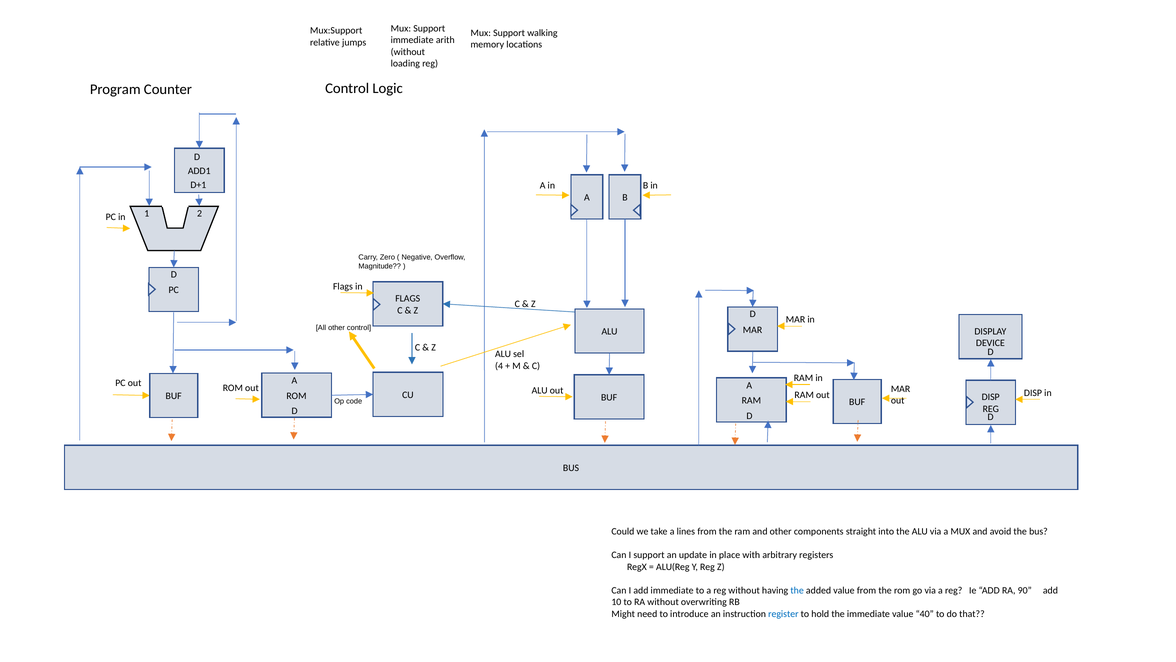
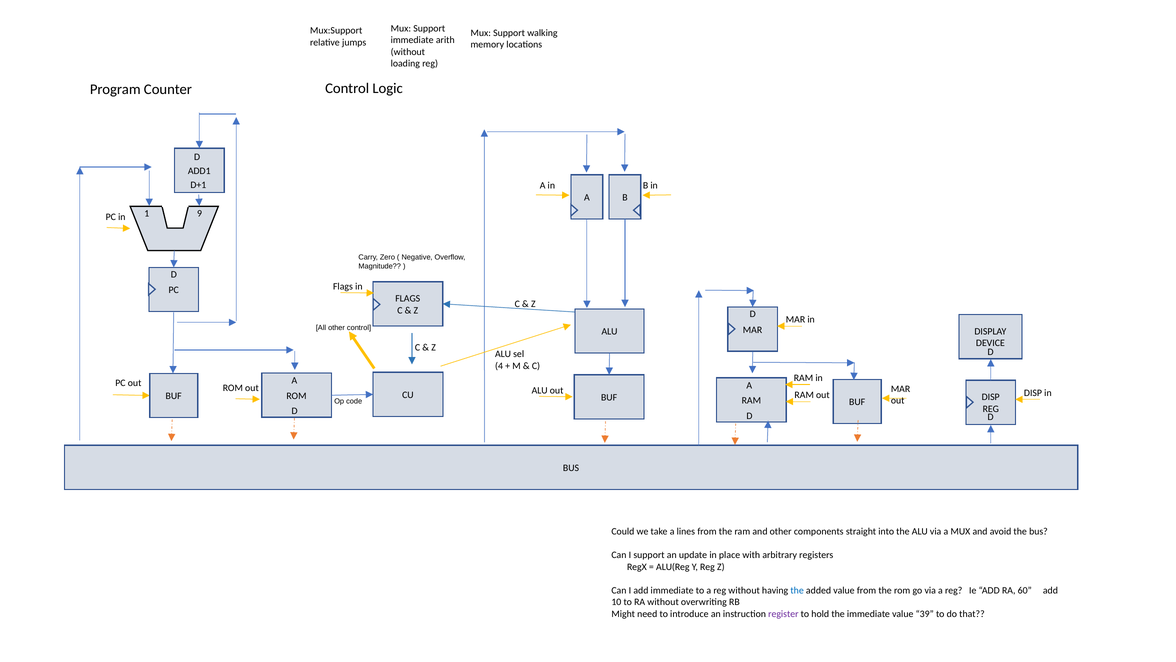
2: 2 -> 9
90: 90 -> 60
register colour: blue -> purple
40: 40 -> 39
